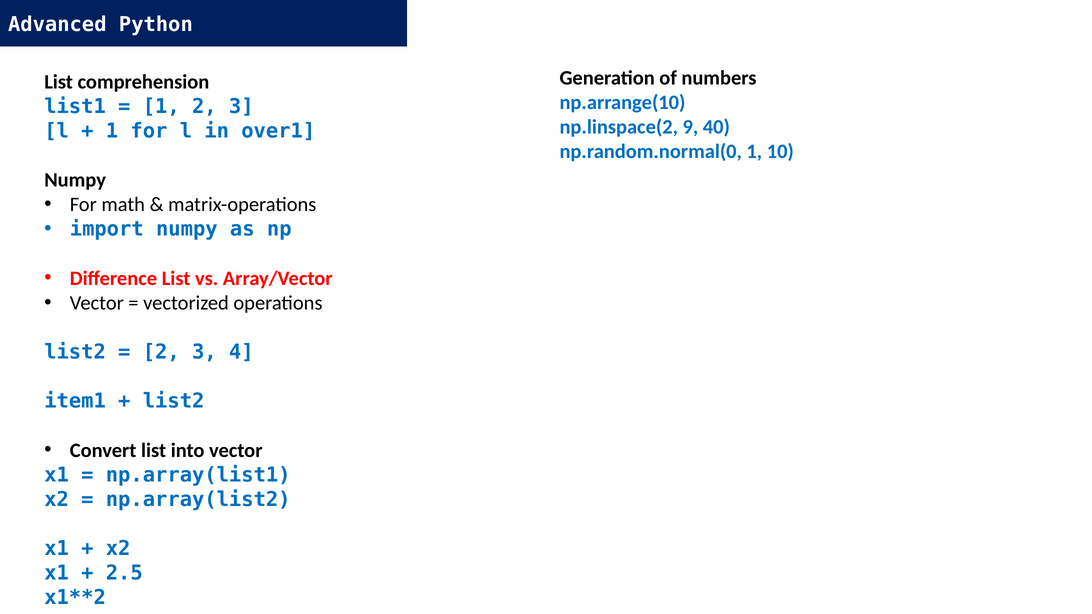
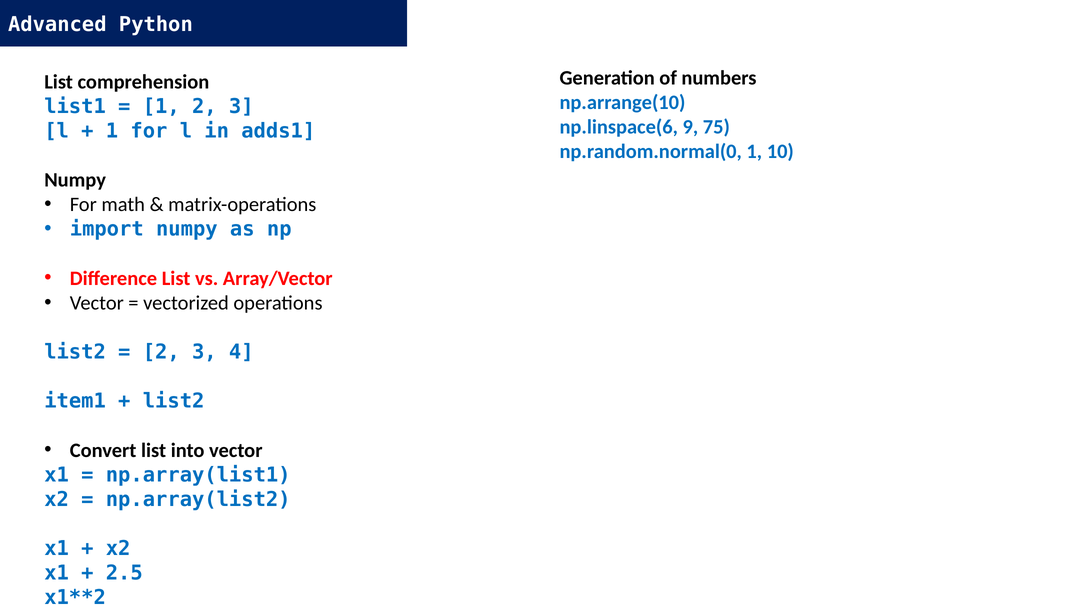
np.linspace(2: np.linspace(2 -> np.linspace(6
40: 40 -> 75
over1: over1 -> adds1
